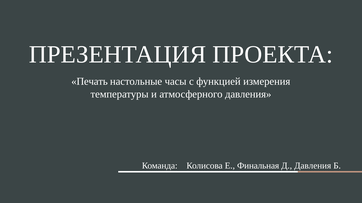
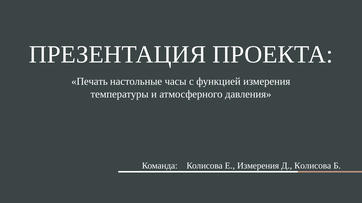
Е Финальная: Финальная -> Измерения
Д Давления: Давления -> Колисова
